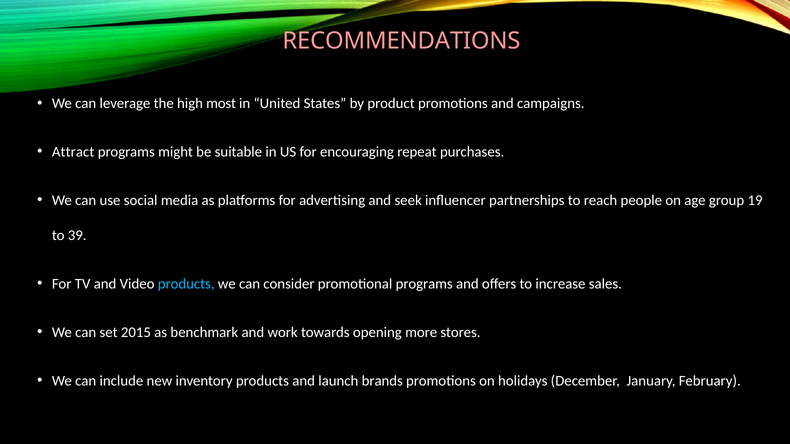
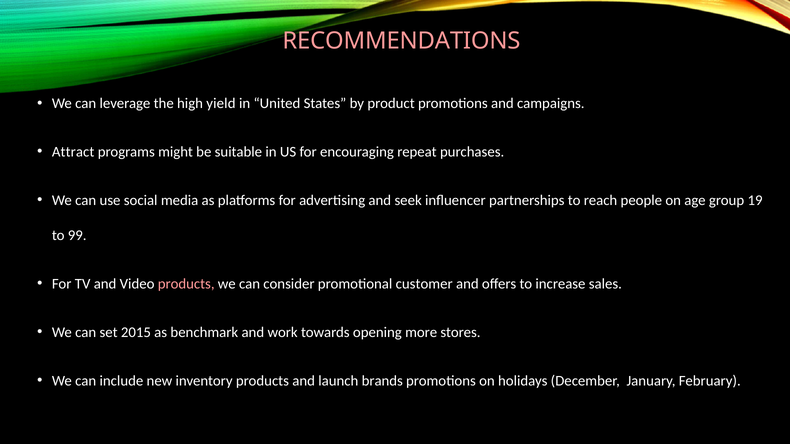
most: most -> yield
39: 39 -> 99
products at (186, 284) colour: light blue -> pink
promotional programs: programs -> customer
